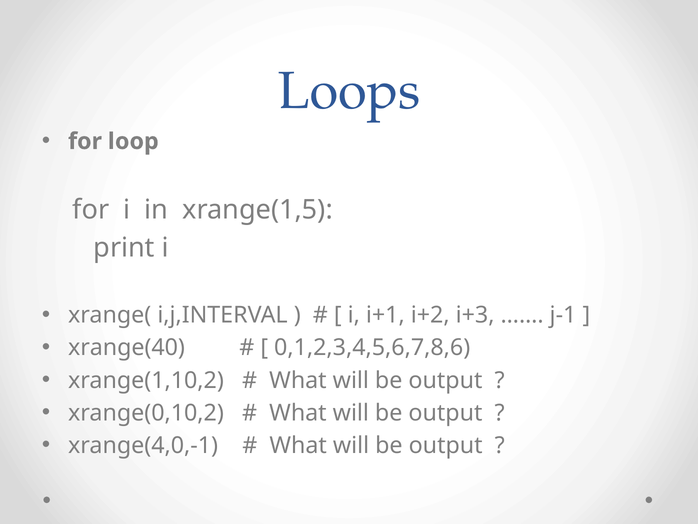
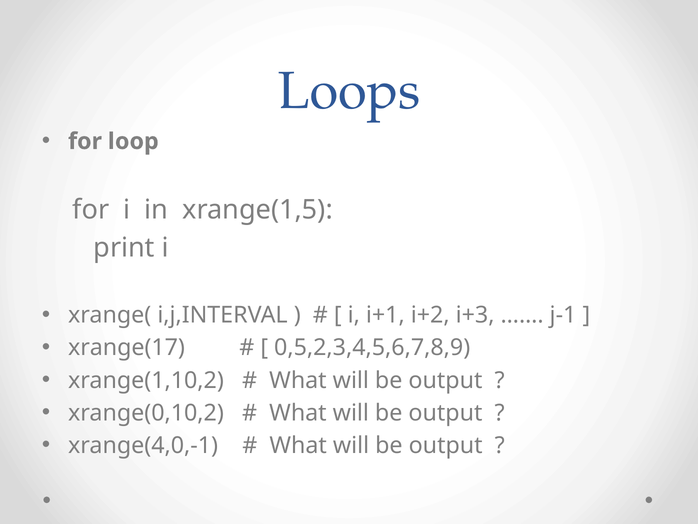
xrange(40: xrange(40 -> xrange(17
0,1,2,3,4,5,6,7,8,6: 0,1,2,3,4,5,6,7,8,6 -> 0,5,2,3,4,5,6,7,8,9
